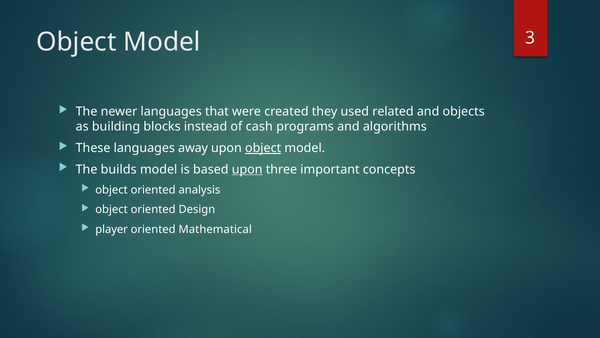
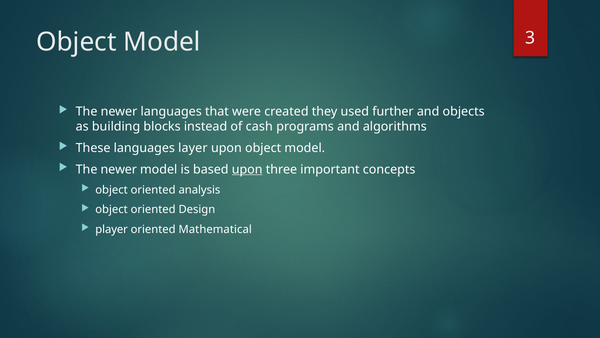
related: related -> further
away: away -> layer
object at (263, 148) underline: present -> none
builds at (119, 169): builds -> newer
